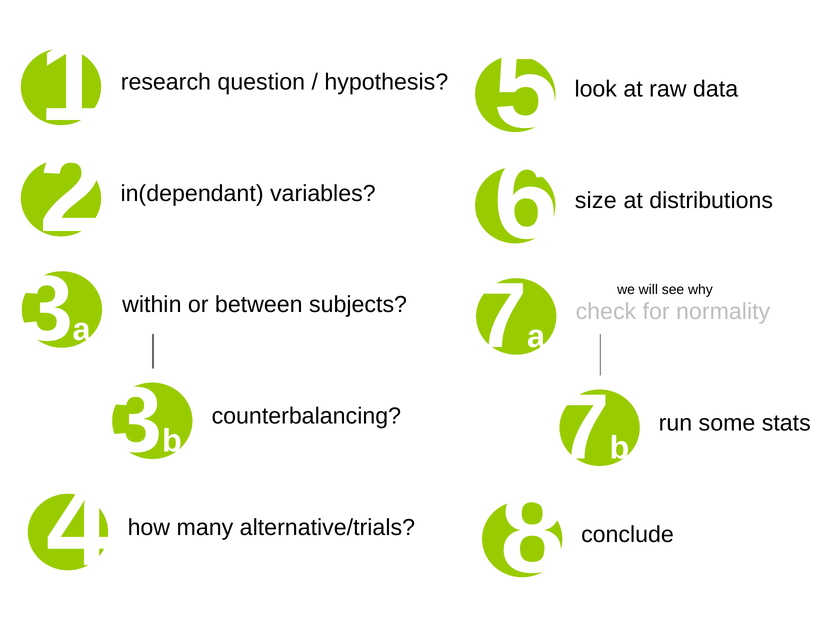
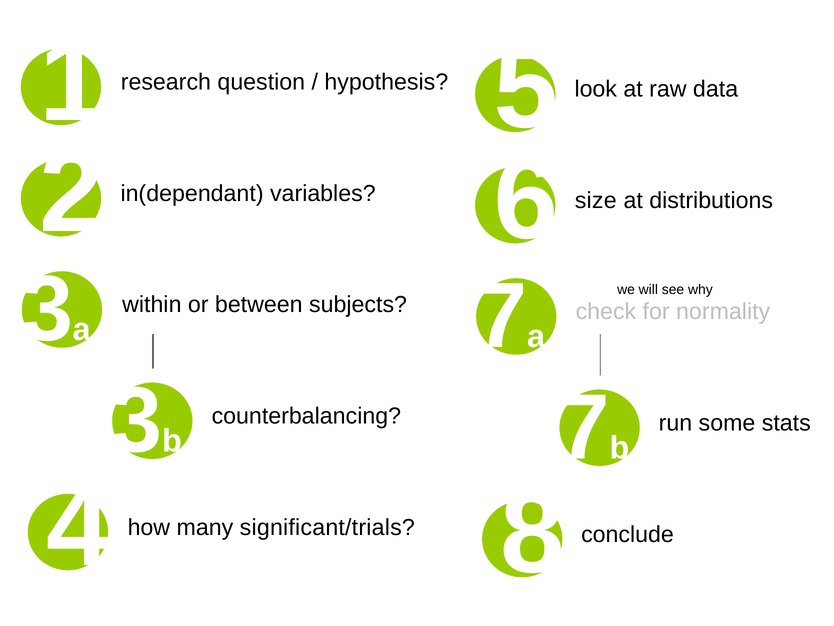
alternative/trials: alternative/trials -> significant/trials
